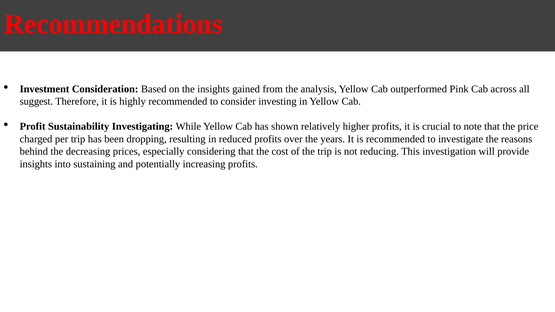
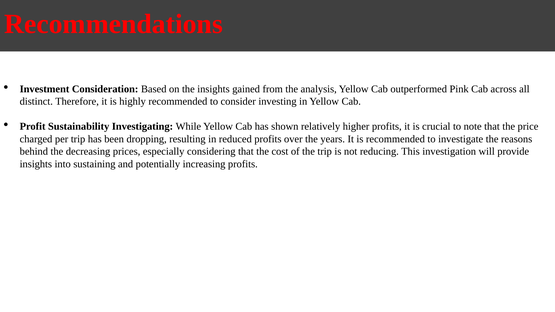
suggest: suggest -> distinct
